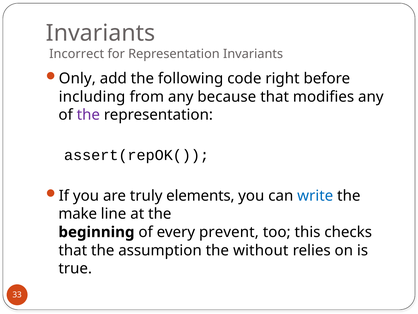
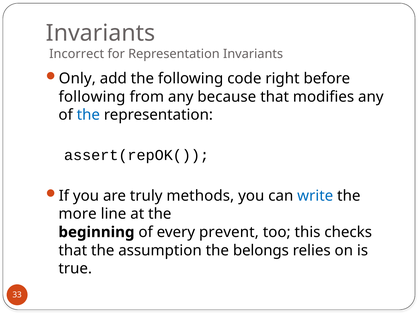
including at (92, 97): including -> following
the at (88, 115) colour: purple -> blue
elements: elements -> methods
make: make -> more
without: without -> belongs
